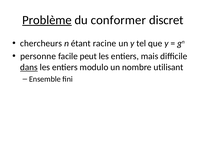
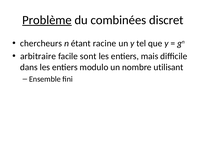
conformer: conformer -> combinées
personne: personne -> arbitraire
peut: peut -> sont
dans underline: present -> none
